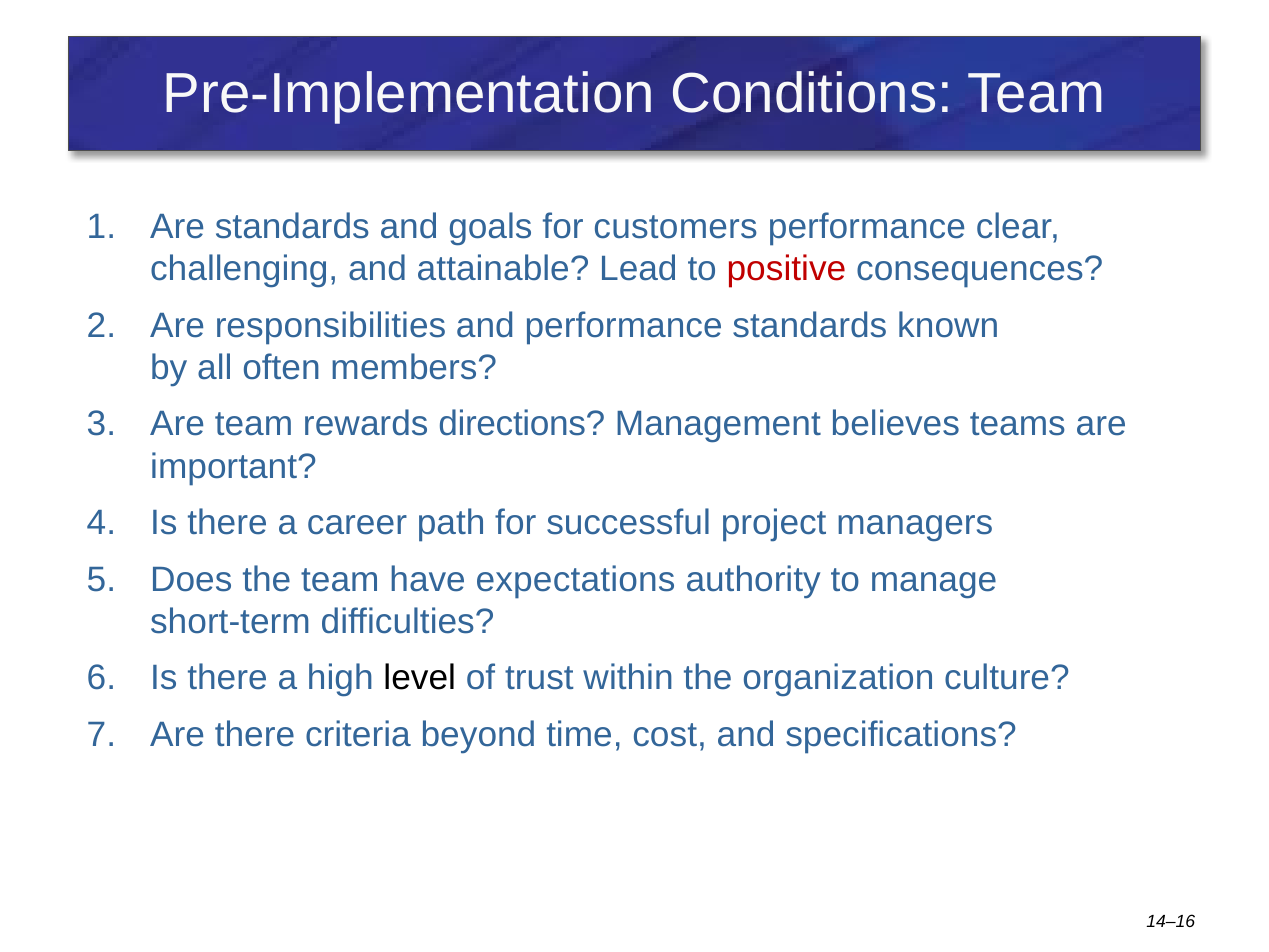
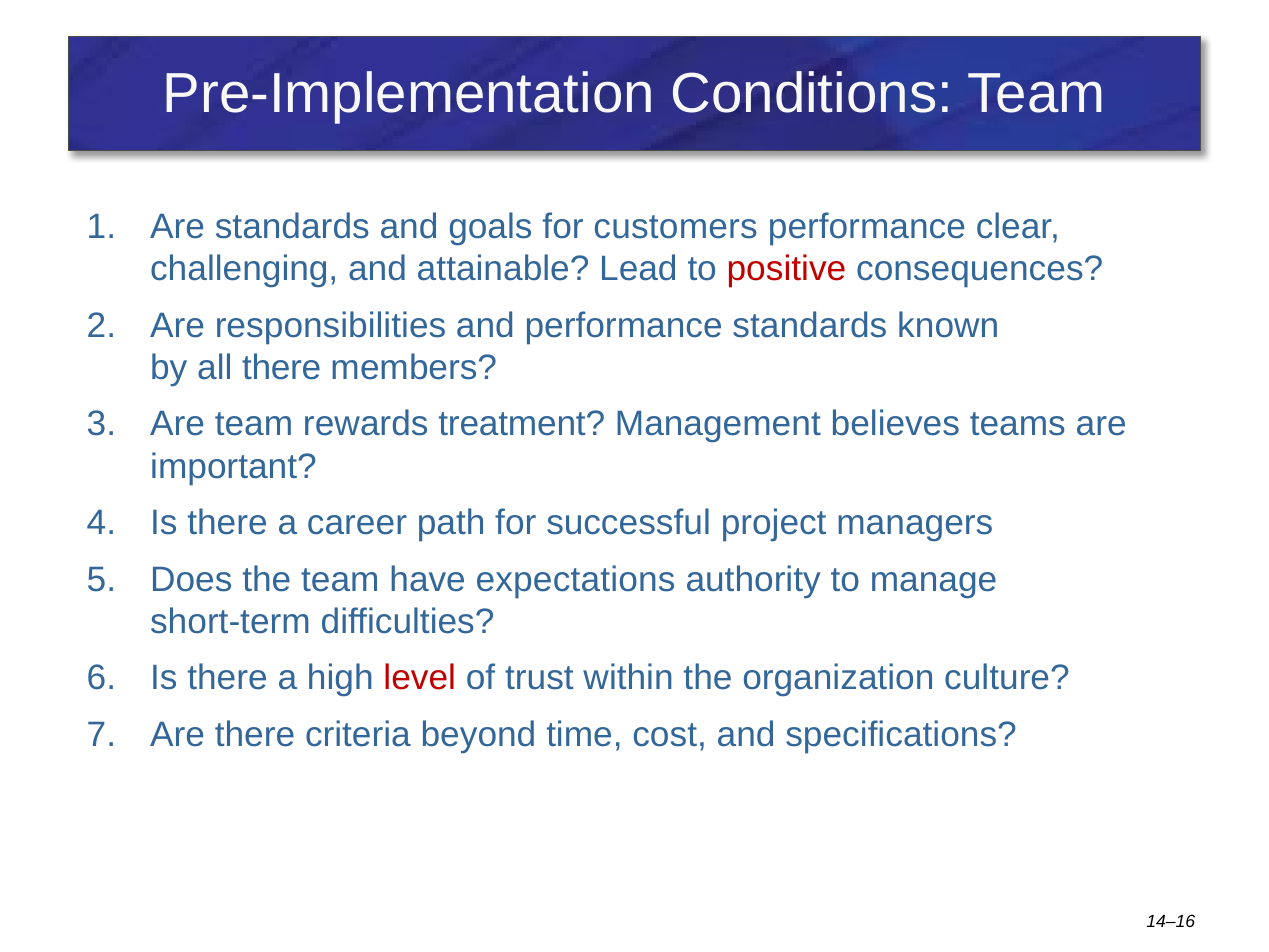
all often: often -> there
directions: directions -> treatment
level colour: black -> red
